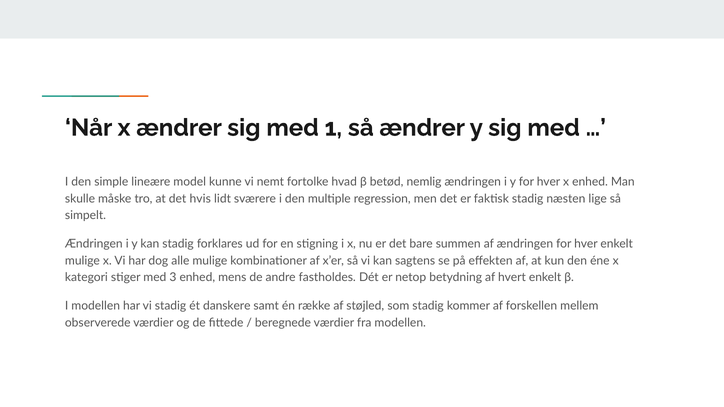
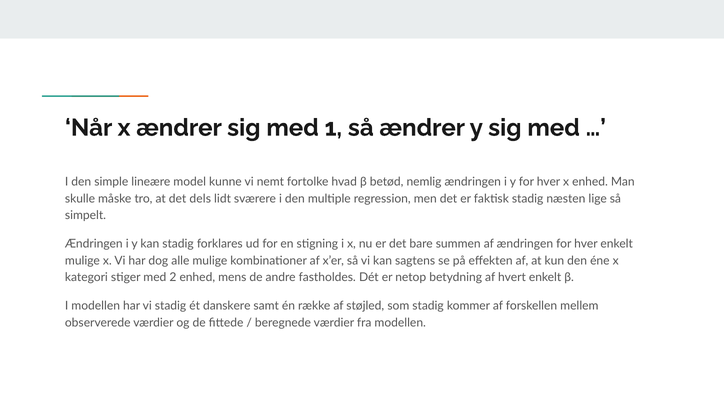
hvis: hvis -> dels
3: 3 -> 2
